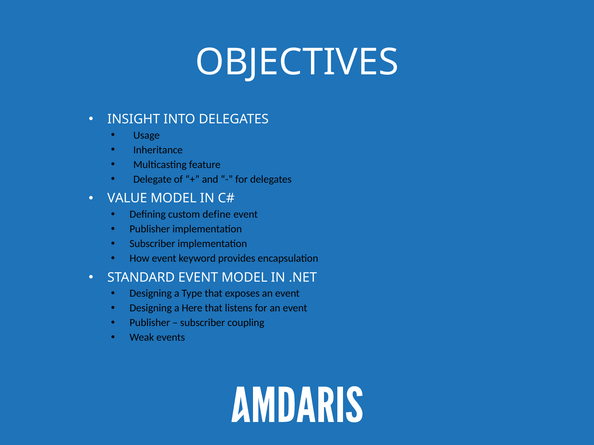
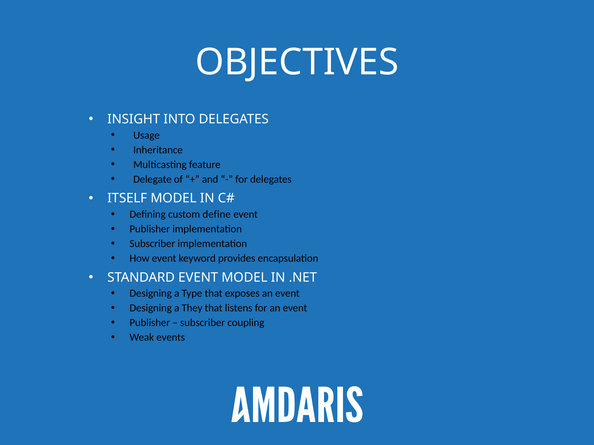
VALUE: VALUE -> ITSELF
Here: Here -> They
